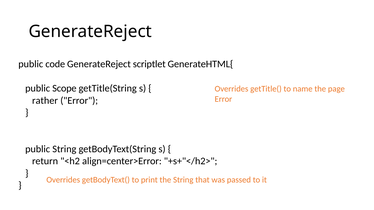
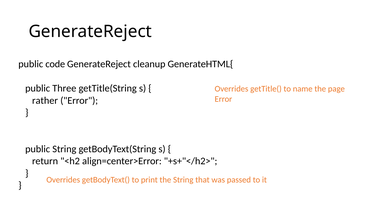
scriptlet: scriptlet -> cleanup
Scope: Scope -> Three
